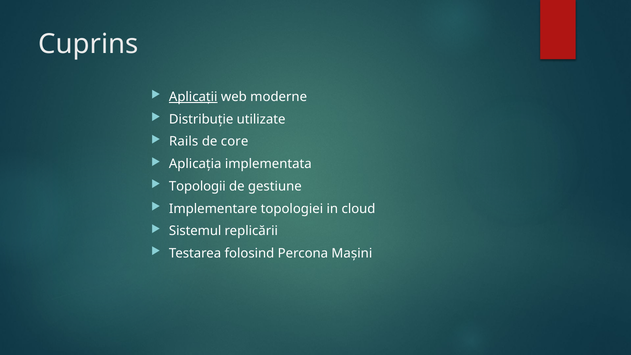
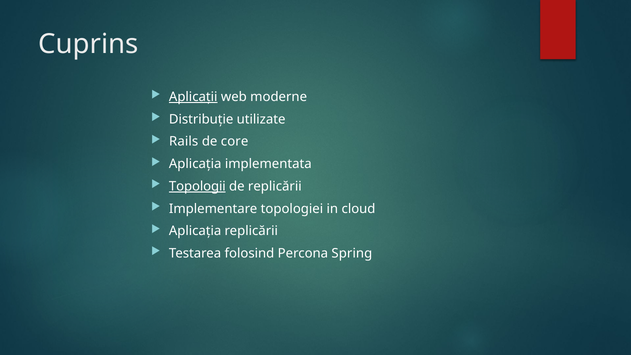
Topologii underline: none -> present
de gestiune: gestiune -> replicării
Sistemul at (195, 231): Sistemul -> Aplicația
Mașini: Mașini -> Spring
